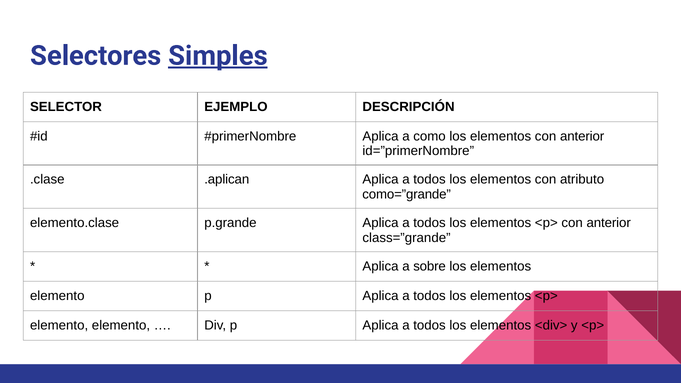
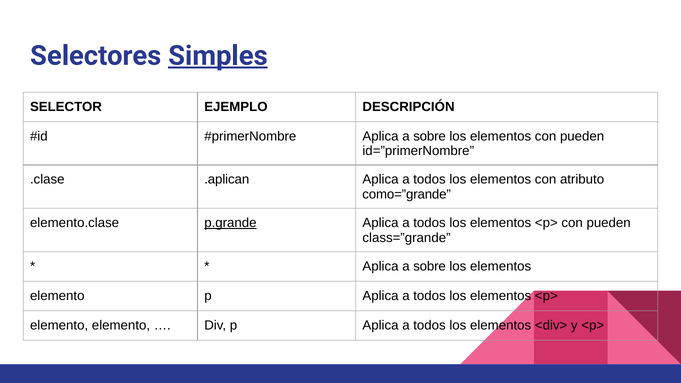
como at (429, 136): como -> sobre
elementos con anterior: anterior -> pueden
p.grande underline: none -> present
<p> con anterior: anterior -> pueden
